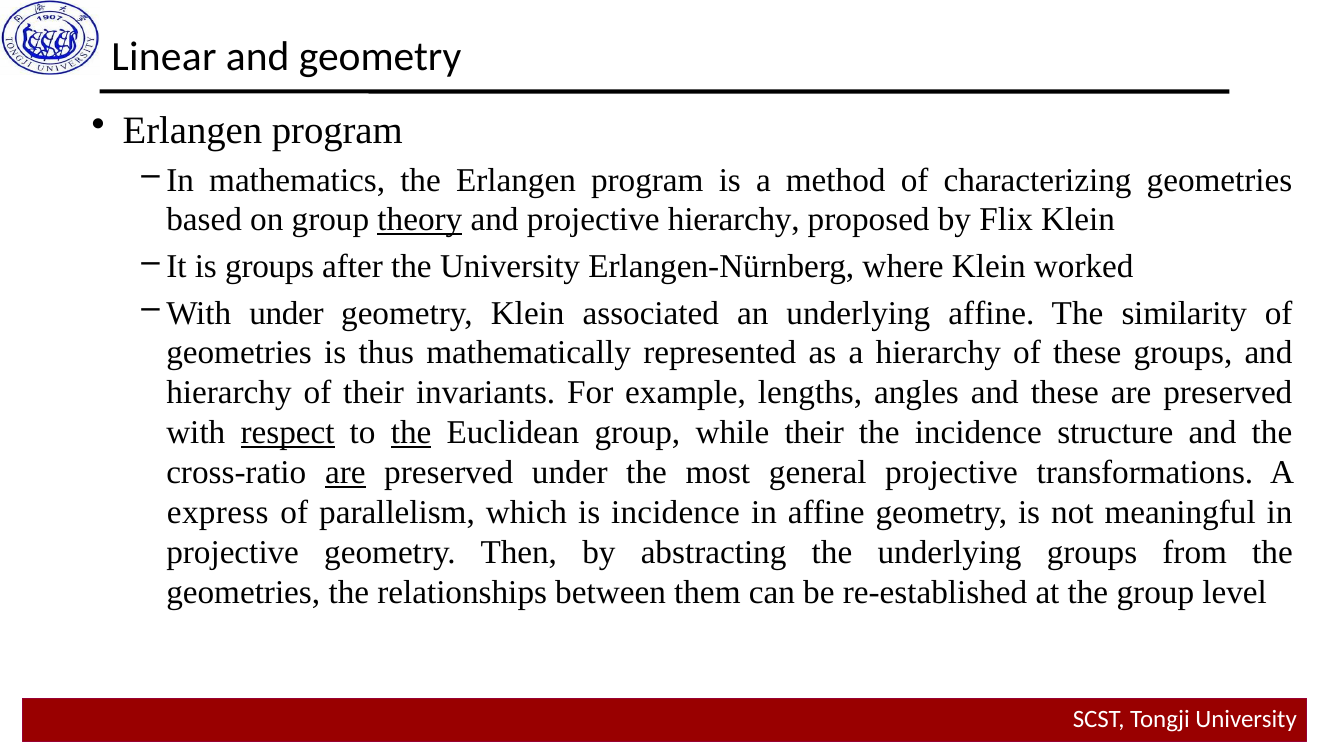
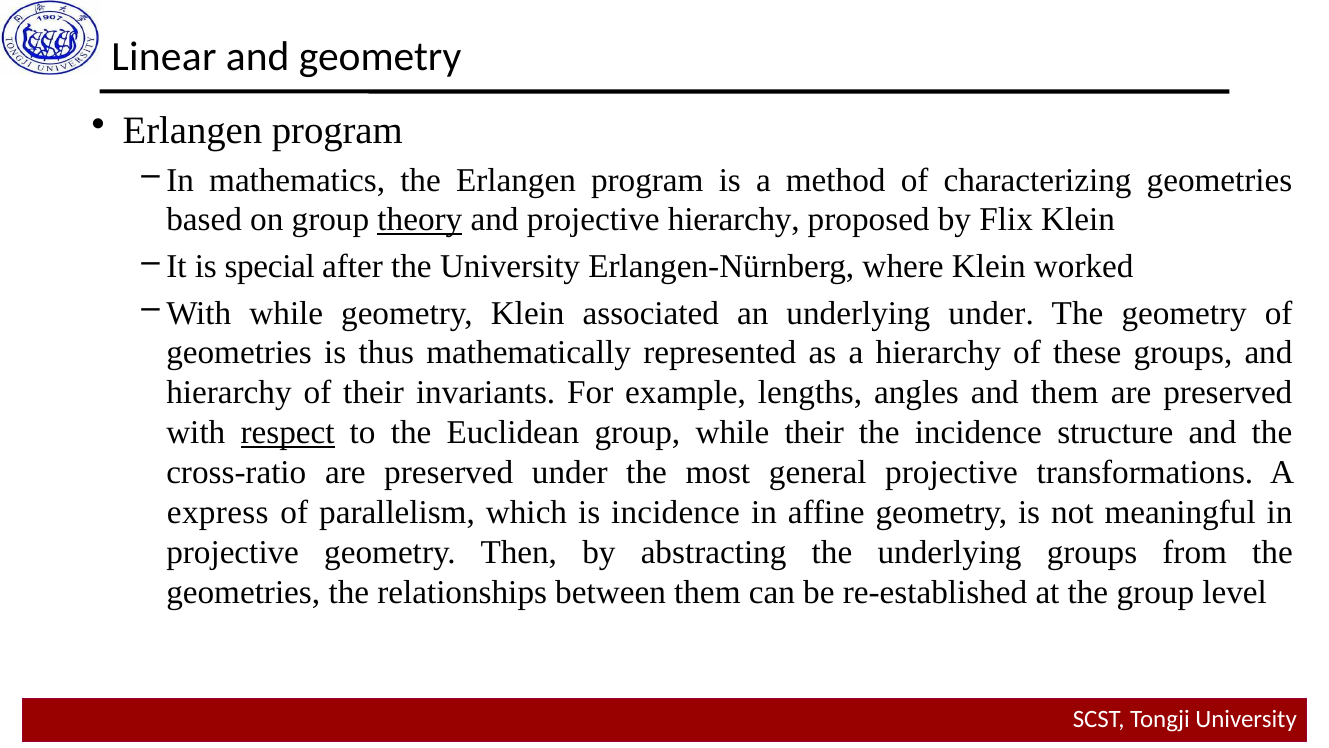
is groups: groups -> special
With under: under -> while
underlying affine: affine -> under
The similarity: similarity -> geometry
and these: these -> them
the at (411, 433) underline: present -> none
are at (345, 472) underline: present -> none
